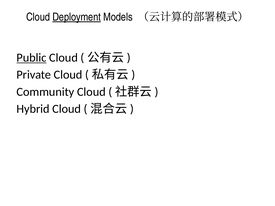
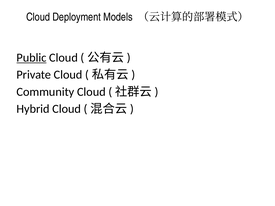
Deployment underline: present -> none
